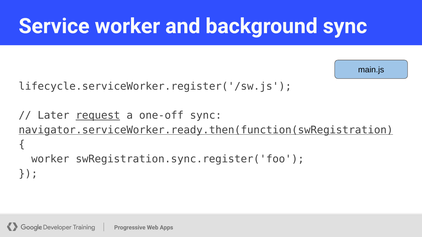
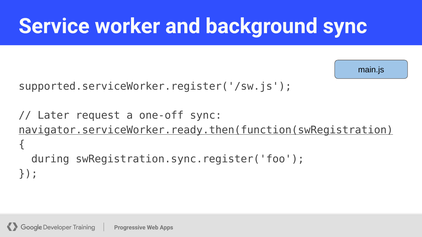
lifecycle.serviceWorker.register('/sw.js: lifecycle.serviceWorker.register('/sw.js -> supported.serviceWorker.register('/sw.js
request underline: present -> none
worker at (50, 159): worker -> during
